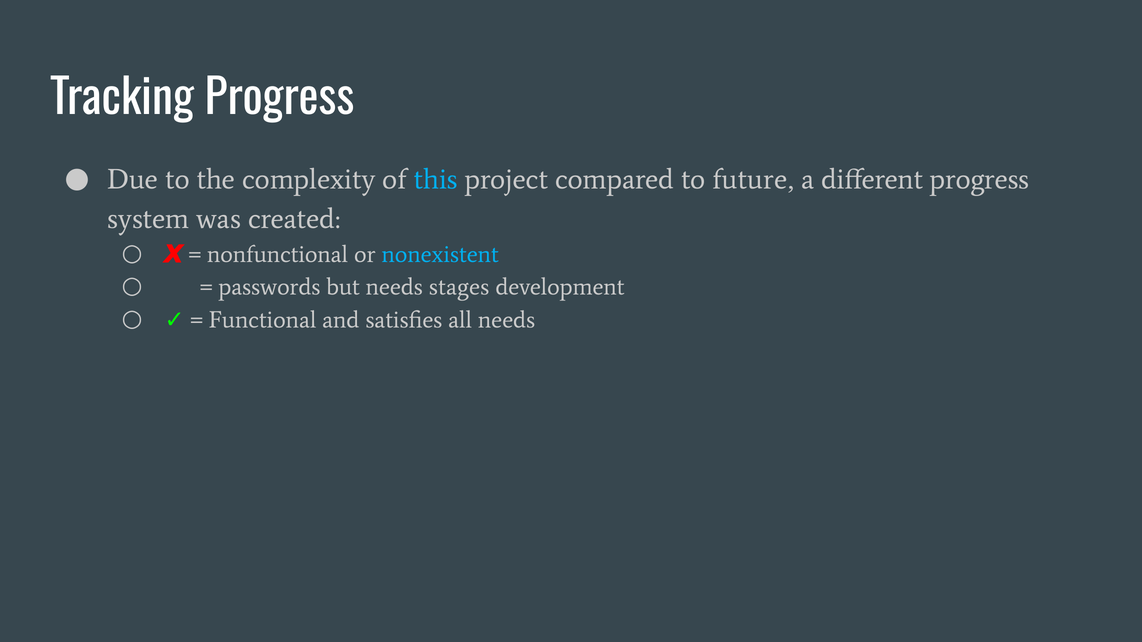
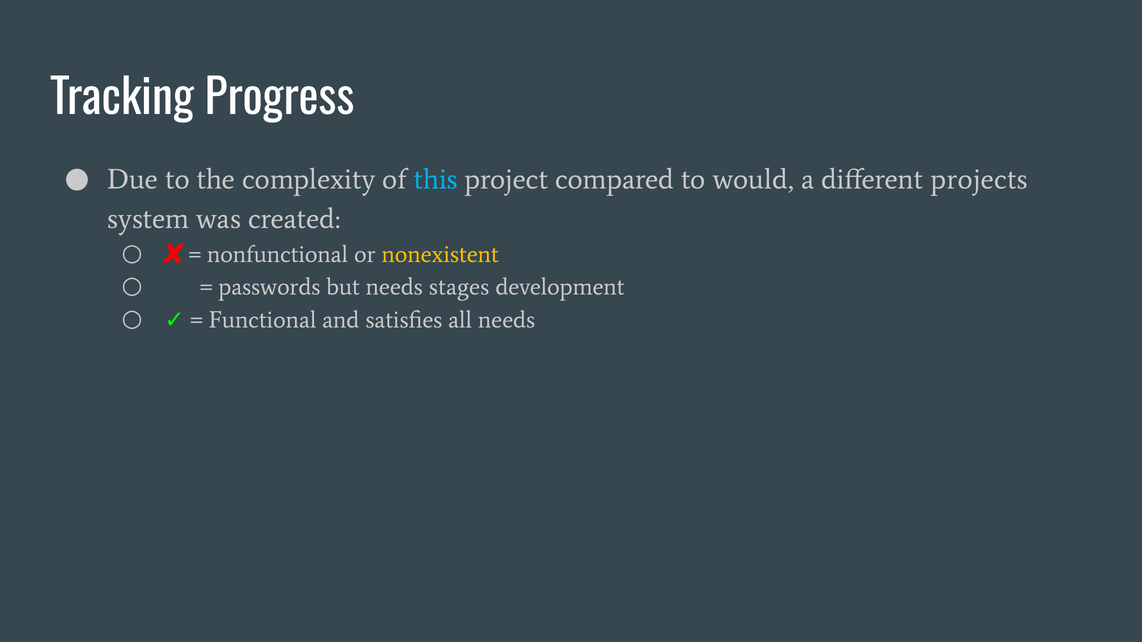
future: future -> would
different progress: progress -> projects
nonexistent colour: light blue -> yellow
